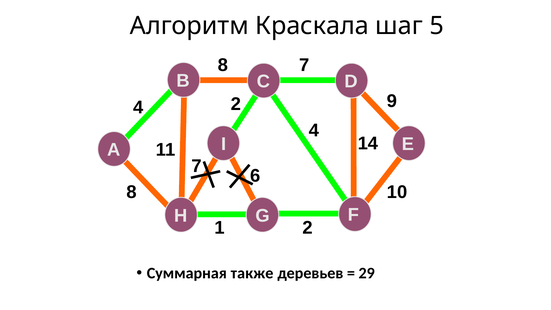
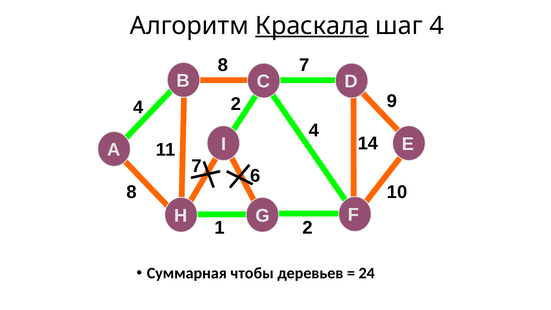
Краскала underline: none -> present
шаг 5: 5 -> 4
также: также -> чтобы
29: 29 -> 24
